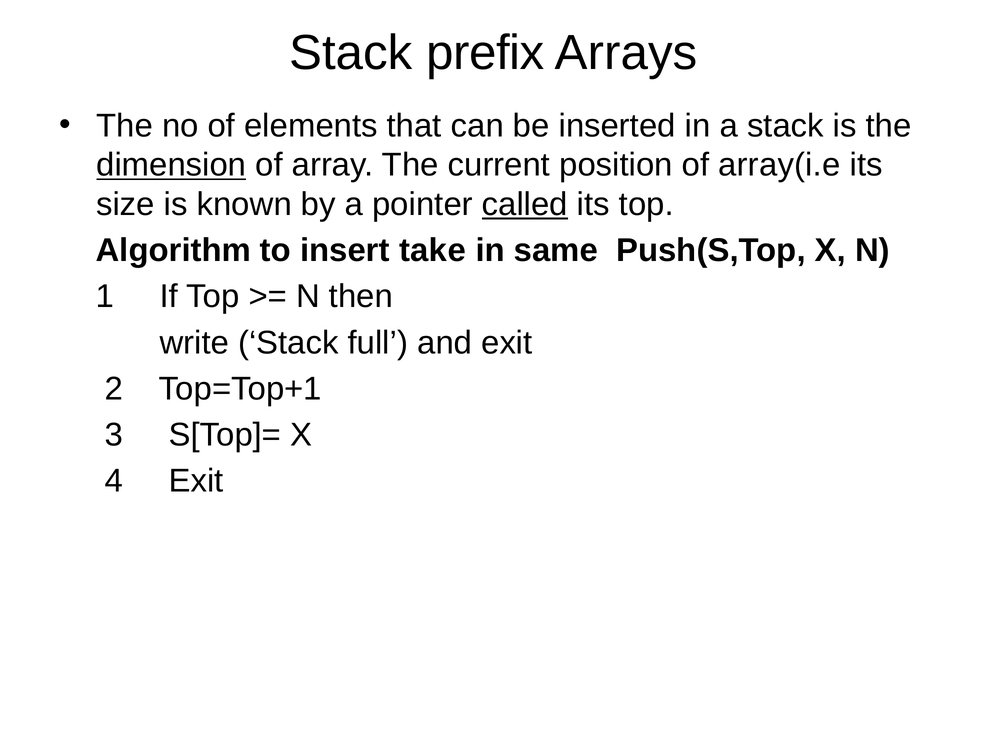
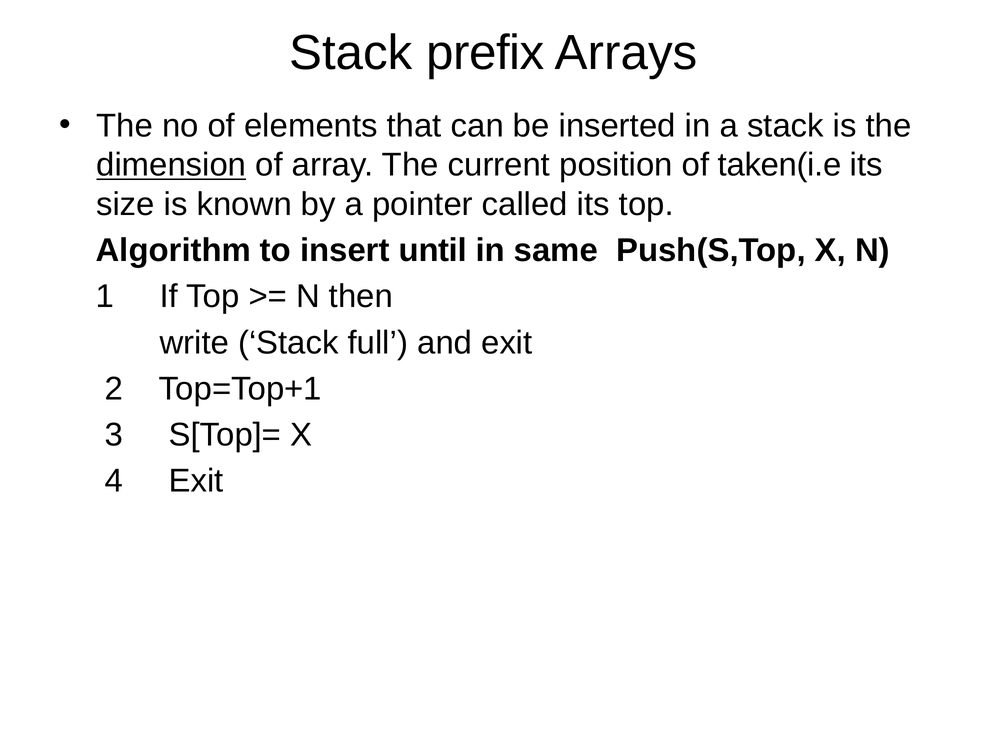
array(i.e: array(i.e -> taken(i.e
called underline: present -> none
take: take -> until
